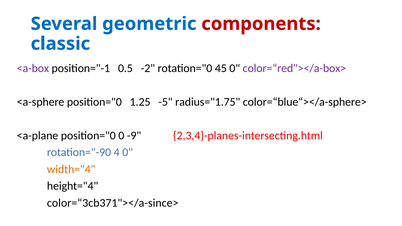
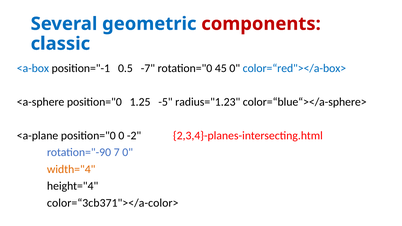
<a-box colour: purple -> blue
-2: -2 -> -7
color=“red"></a-box> colour: purple -> blue
radius="1.75: radius="1.75 -> radius="1.23
-9: -9 -> -2
4: 4 -> 7
color=“3cb371"></a-since>: color=“3cb371"></a-since> -> color=“3cb371"></a-color>
